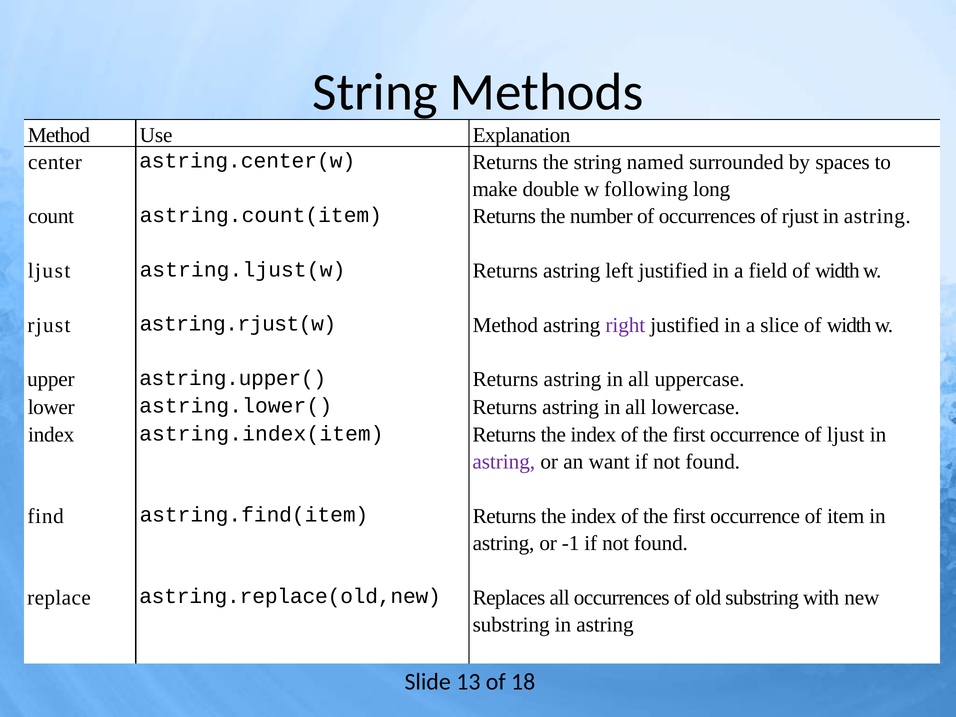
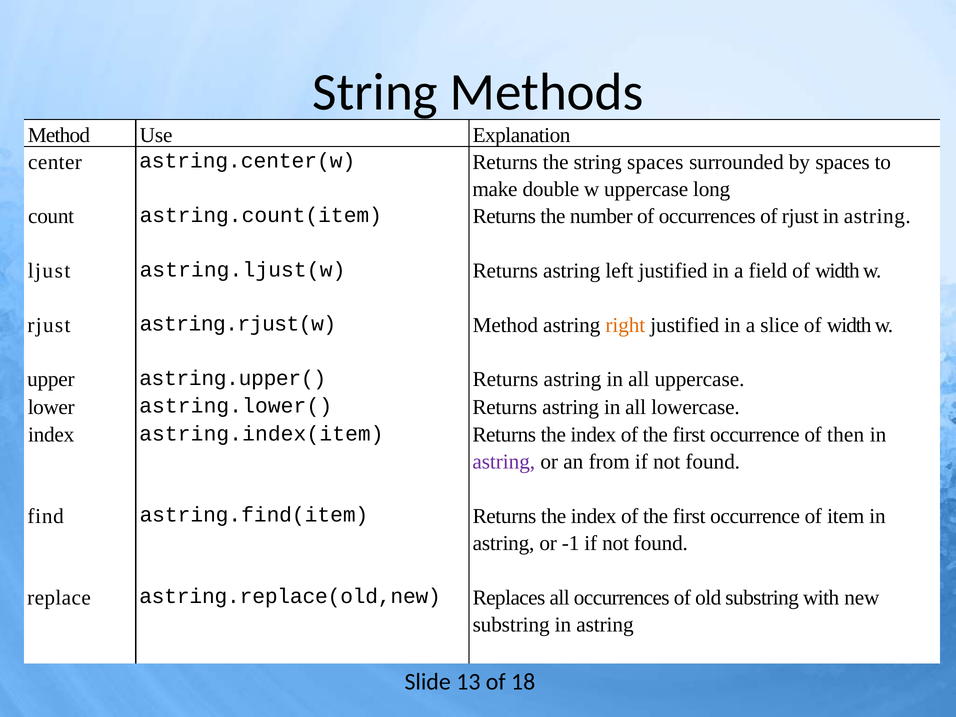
string named: named -> spaces
w following: following -> uppercase
right colour: purple -> orange
of ljust: ljust -> then
want: want -> from
